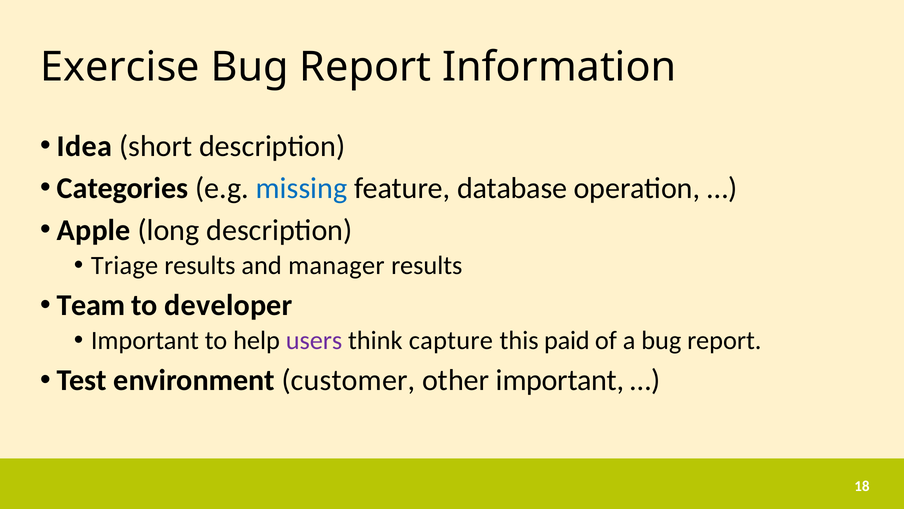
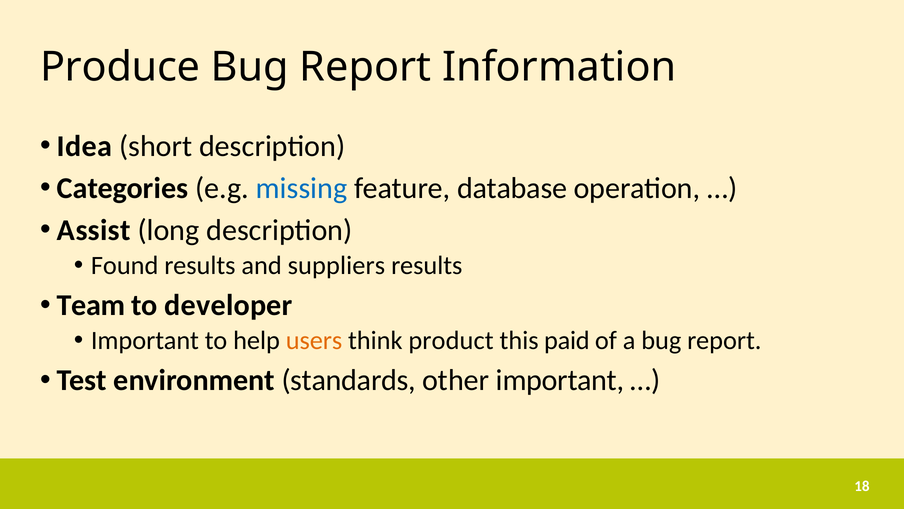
Exercise: Exercise -> Produce
Apple: Apple -> Assist
Triage: Triage -> Found
manager: manager -> suppliers
users colour: purple -> orange
capture: capture -> product
customer: customer -> standards
